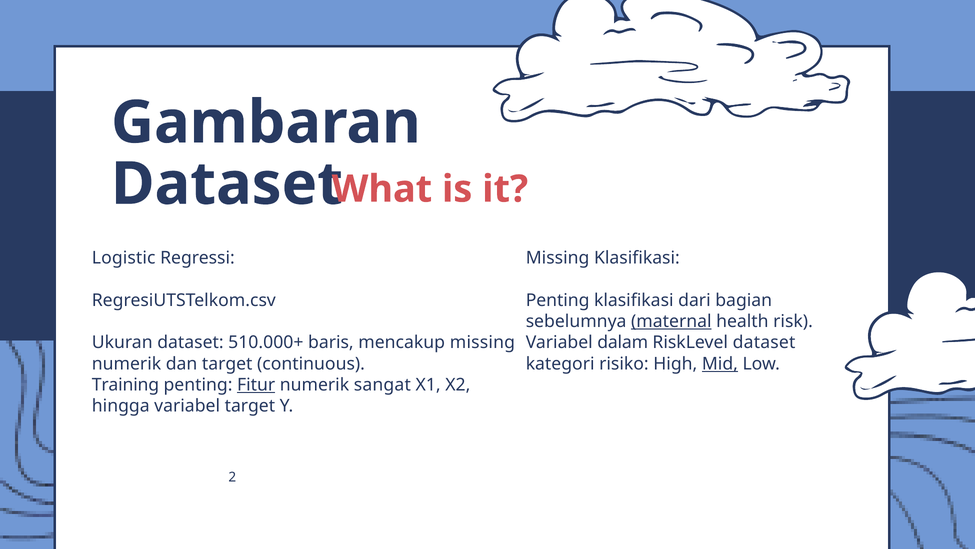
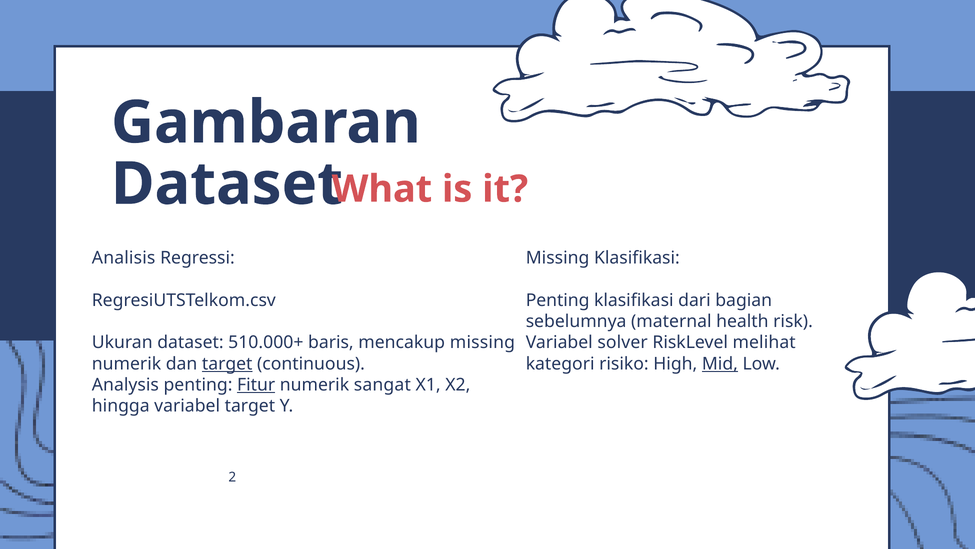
Logistic: Logistic -> Analisis
maternal underline: present -> none
dalam: dalam -> solver
RiskLevel dataset: dataset -> melihat
target at (227, 363) underline: none -> present
Training: Training -> Analysis
